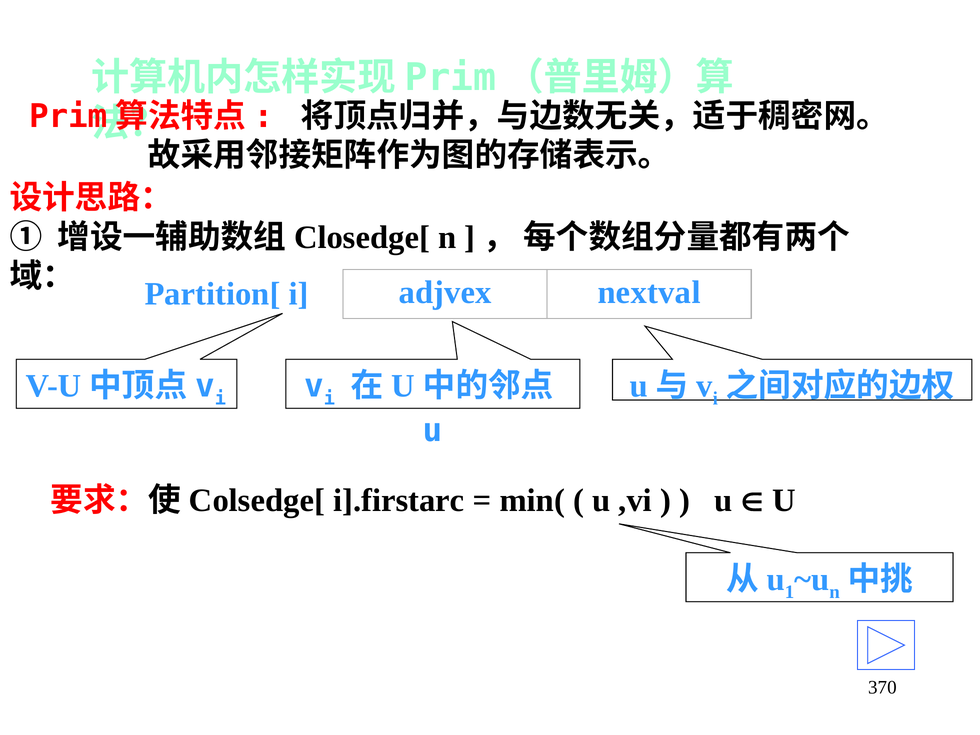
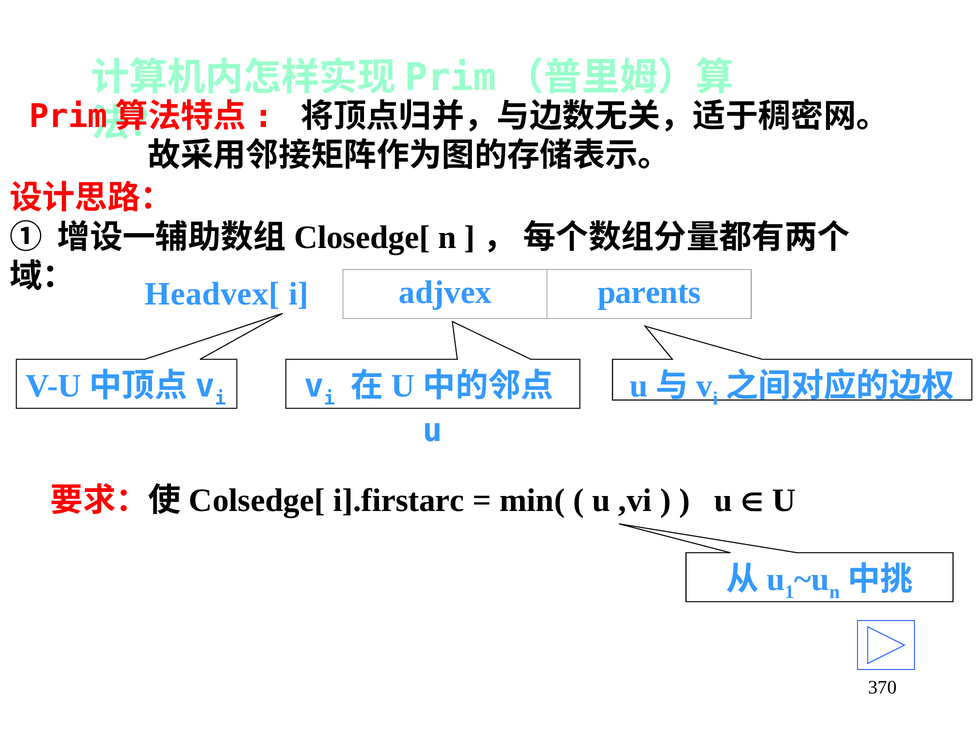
nextval: nextval -> parents
Partition[: Partition[ -> Headvex[
